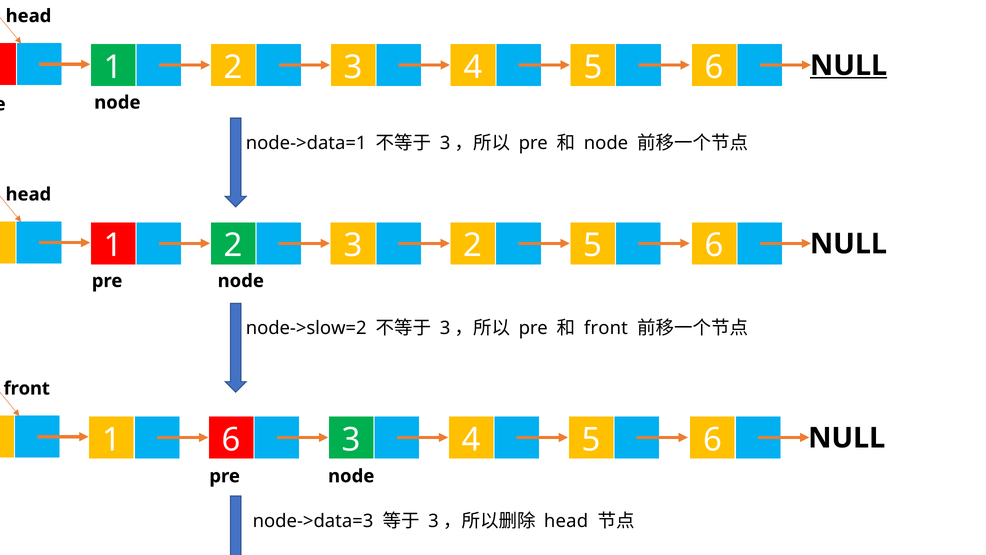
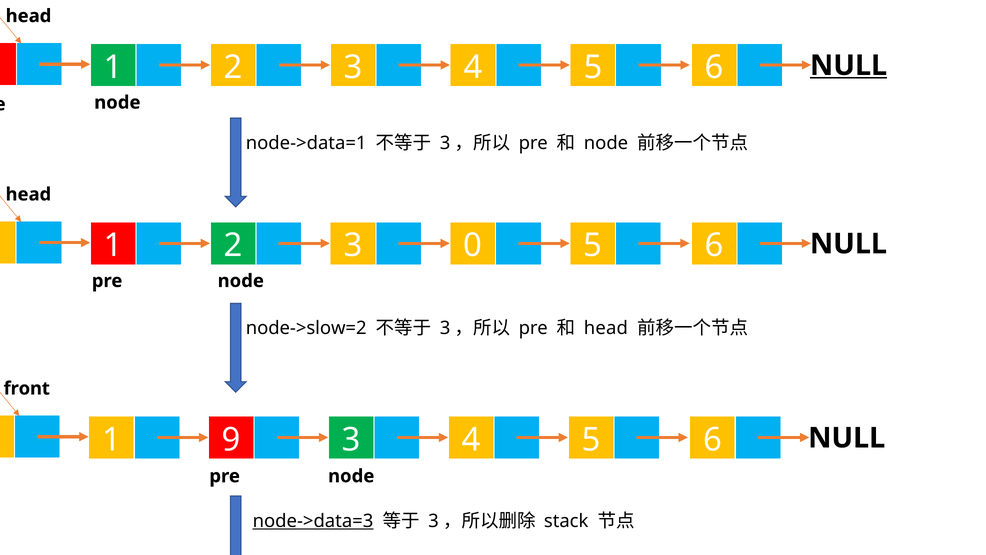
3 2: 2 -> 0
front at (606, 328): front -> head
1 6: 6 -> 9
node->data=3 underline: none -> present
head at (566, 521): head -> stack
